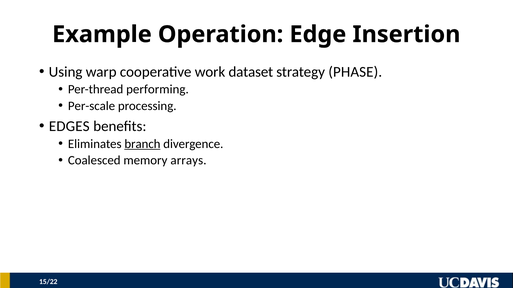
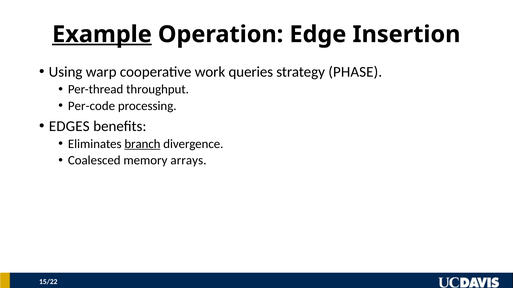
Example underline: none -> present
dataset: dataset -> queries
performing: performing -> throughput
Per-scale: Per-scale -> Per-code
